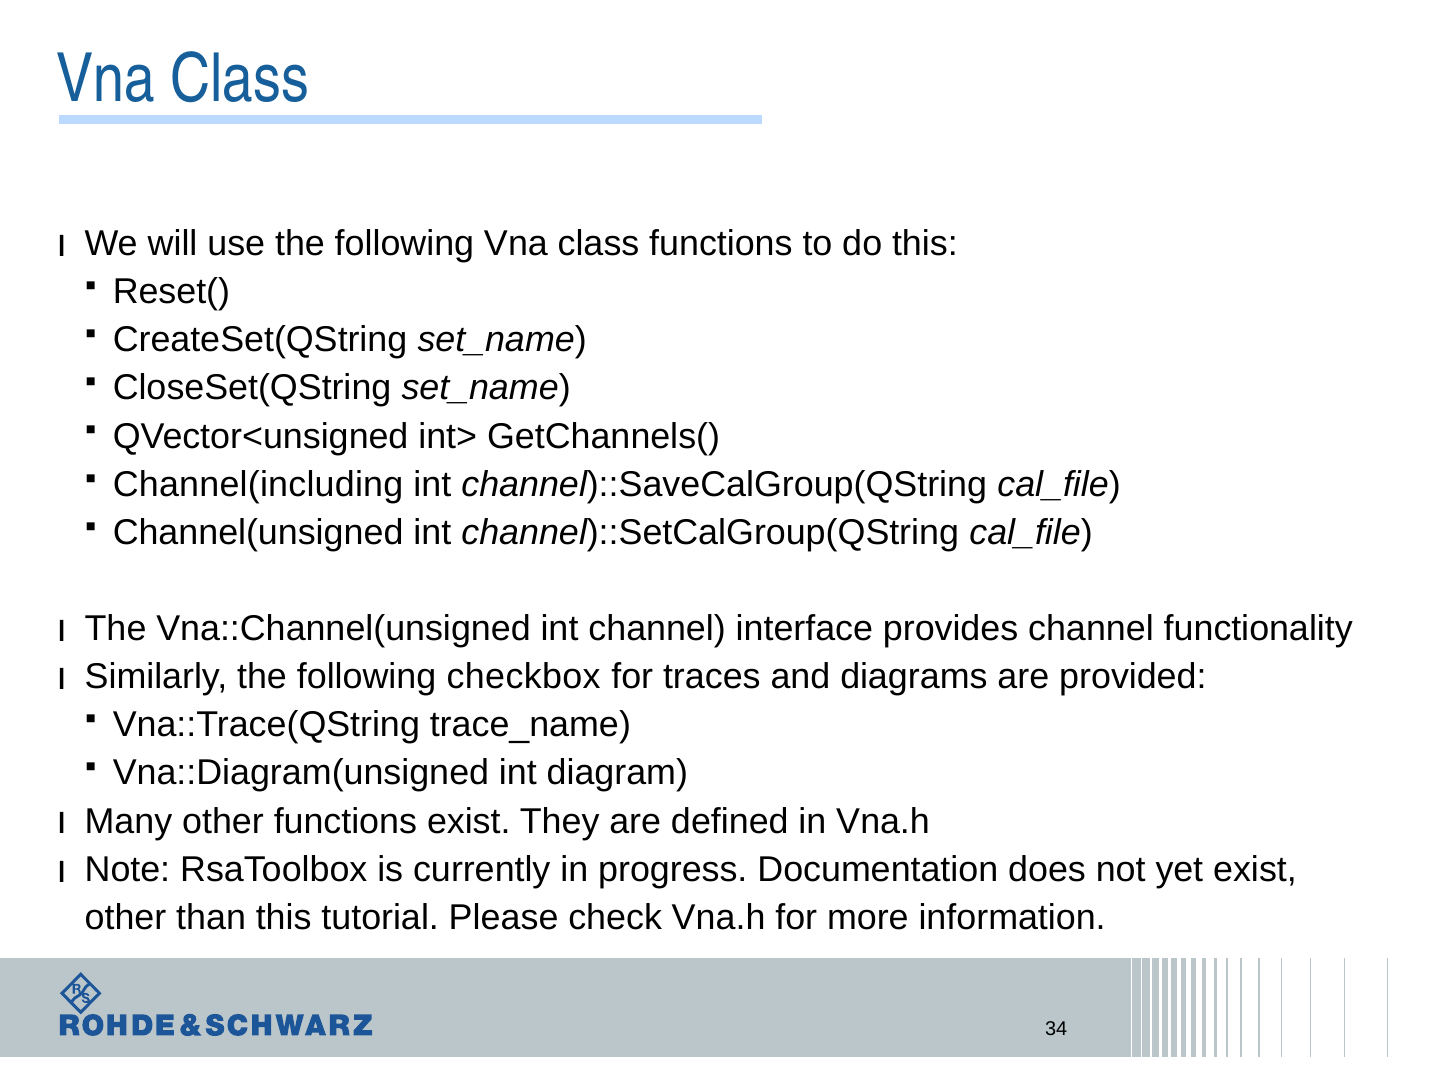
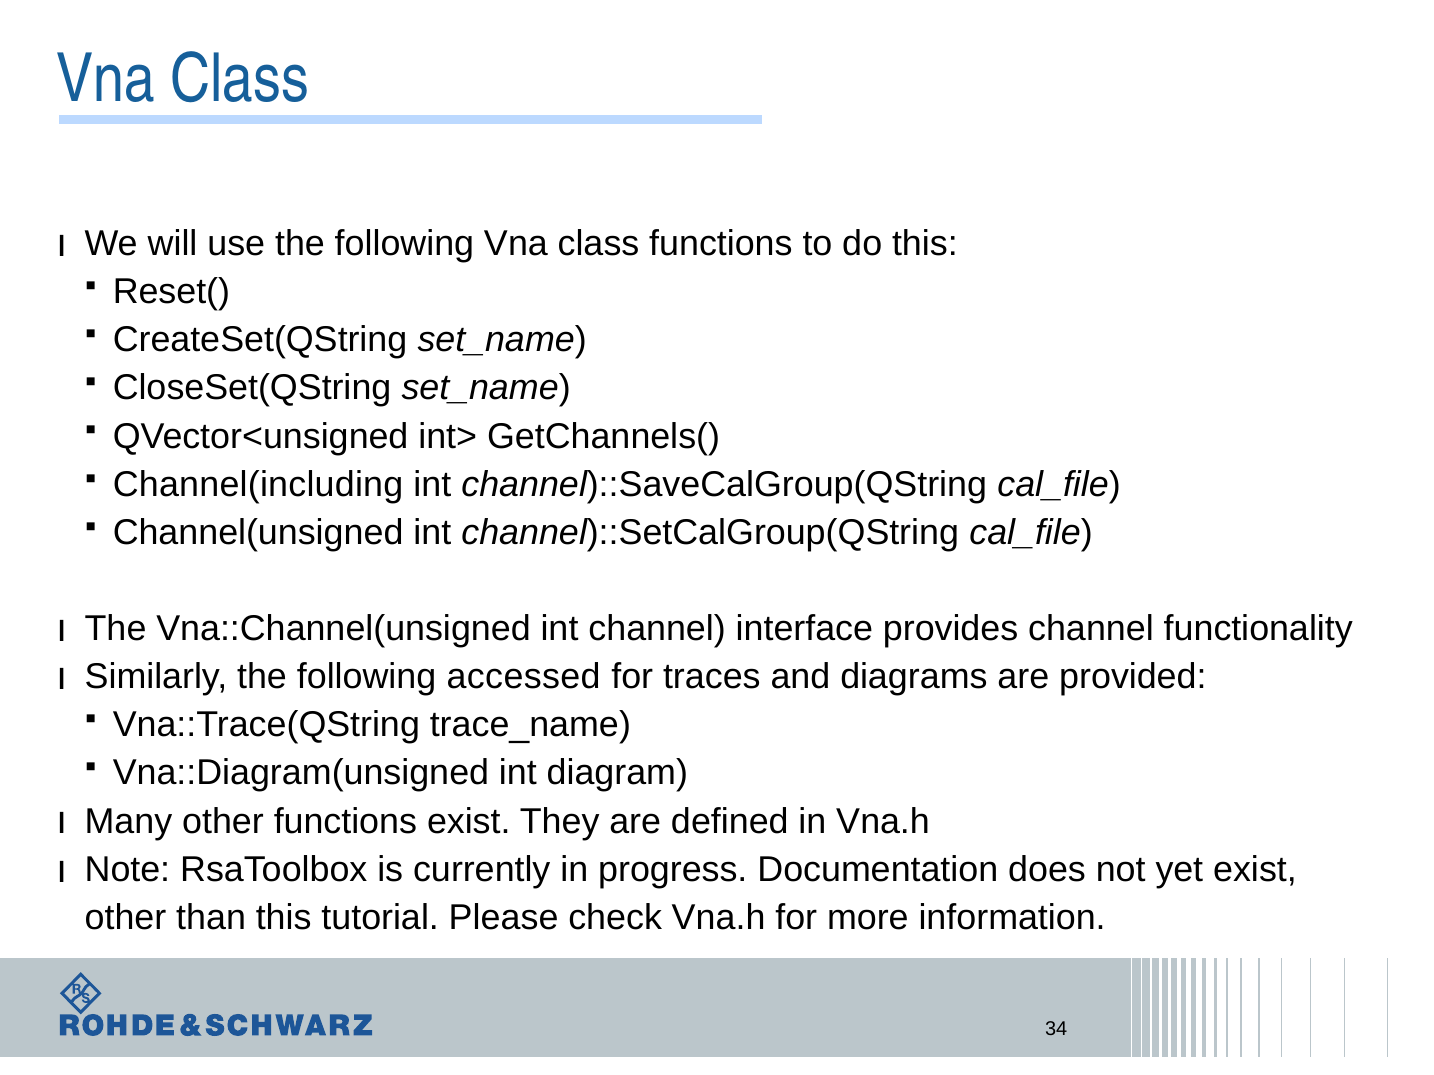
checkbox: checkbox -> accessed
